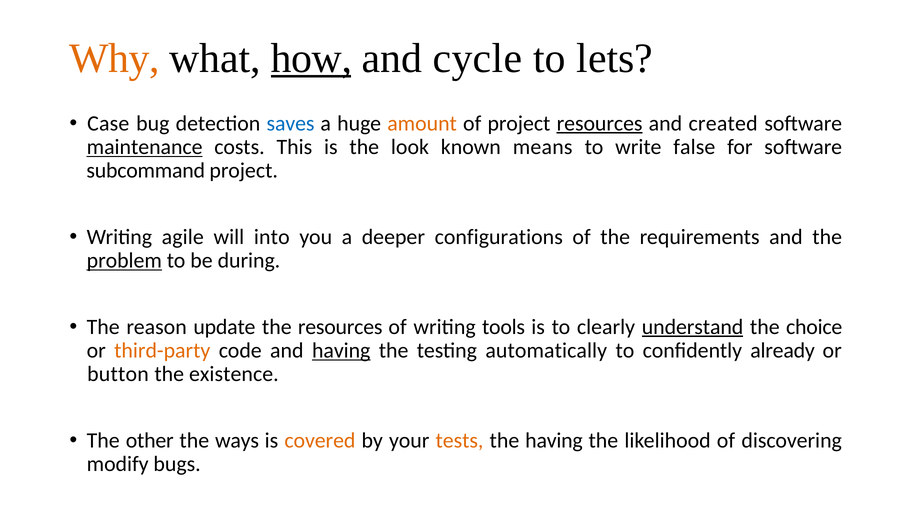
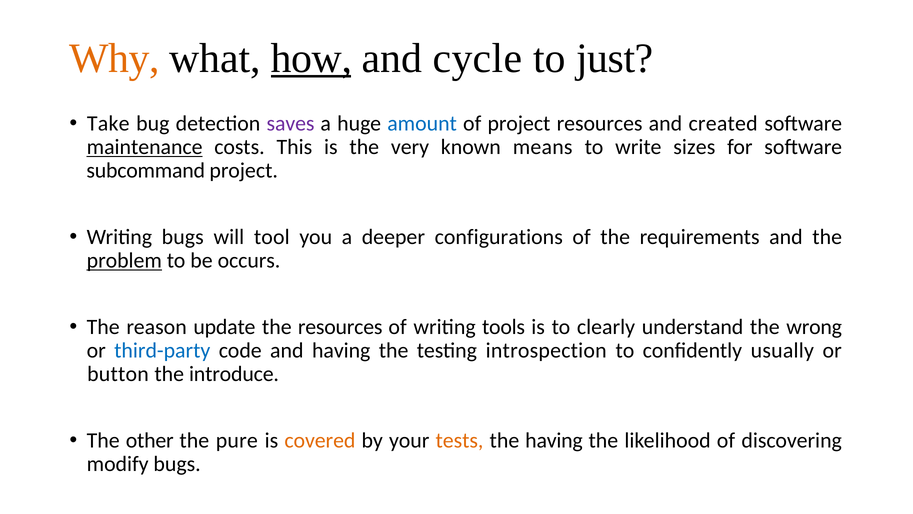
lets: lets -> just
Case: Case -> Take
saves colour: blue -> purple
amount colour: orange -> blue
resources at (600, 123) underline: present -> none
look: look -> very
false: false -> sizes
Writing agile: agile -> bugs
into: into -> tool
during: during -> occurs
understand underline: present -> none
choice: choice -> wrong
third-party colour: orange -> blue
having at (341, 350) underline: present -> none
automatically: automatically -> introspection
already: already -> usually
existence: existence -> introduce
ways: ways -> pure
